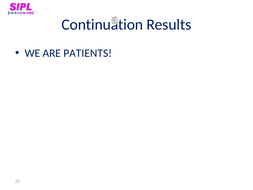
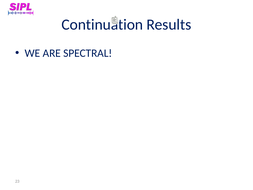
PATIENTS: PATIENTS -> SPECTRAL
